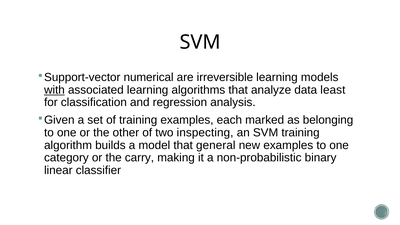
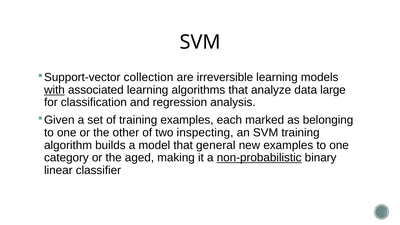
numerical: numerical -> collection
least: least -> large
carry: carry -> aged
non-probabilistic underline: none -> present
